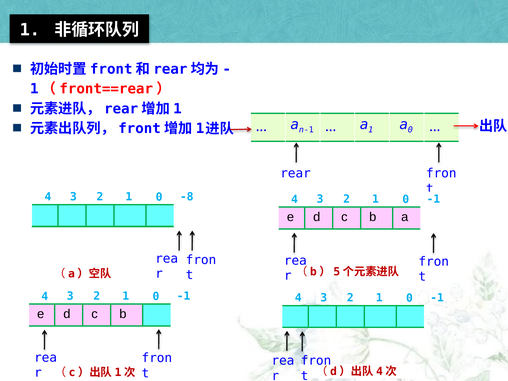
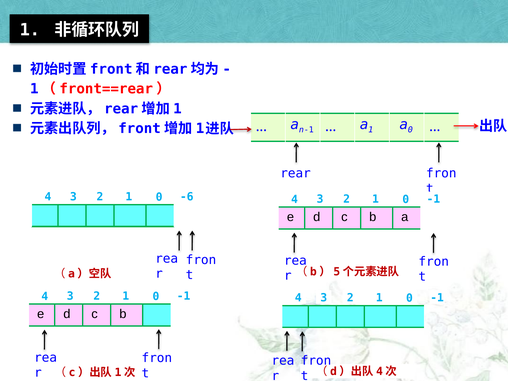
-8: -8 -> -6
